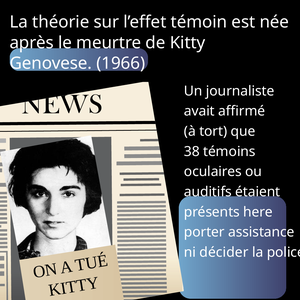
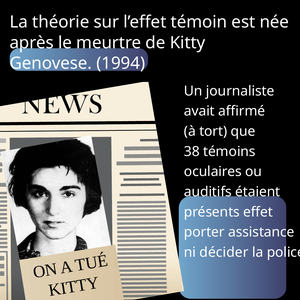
1966: 1966 -> 1994
here: here -> effet
